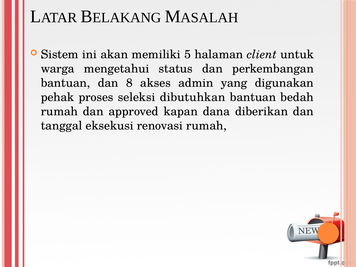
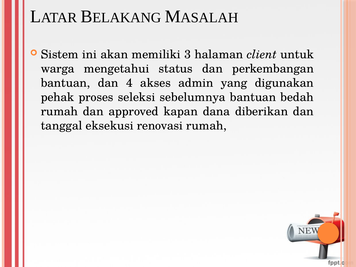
5: 5 -> 3
8: 8 -> 4
dibutuhkan: dibutuhkan -> sebelumnya
